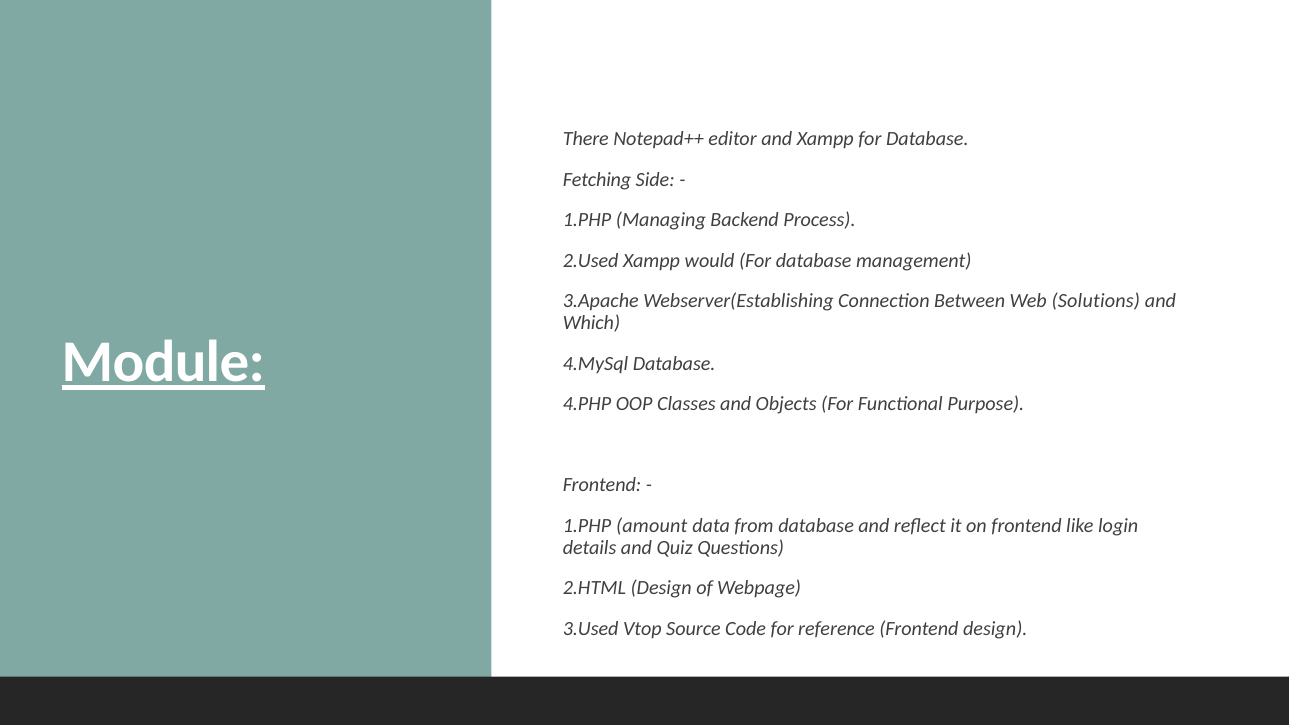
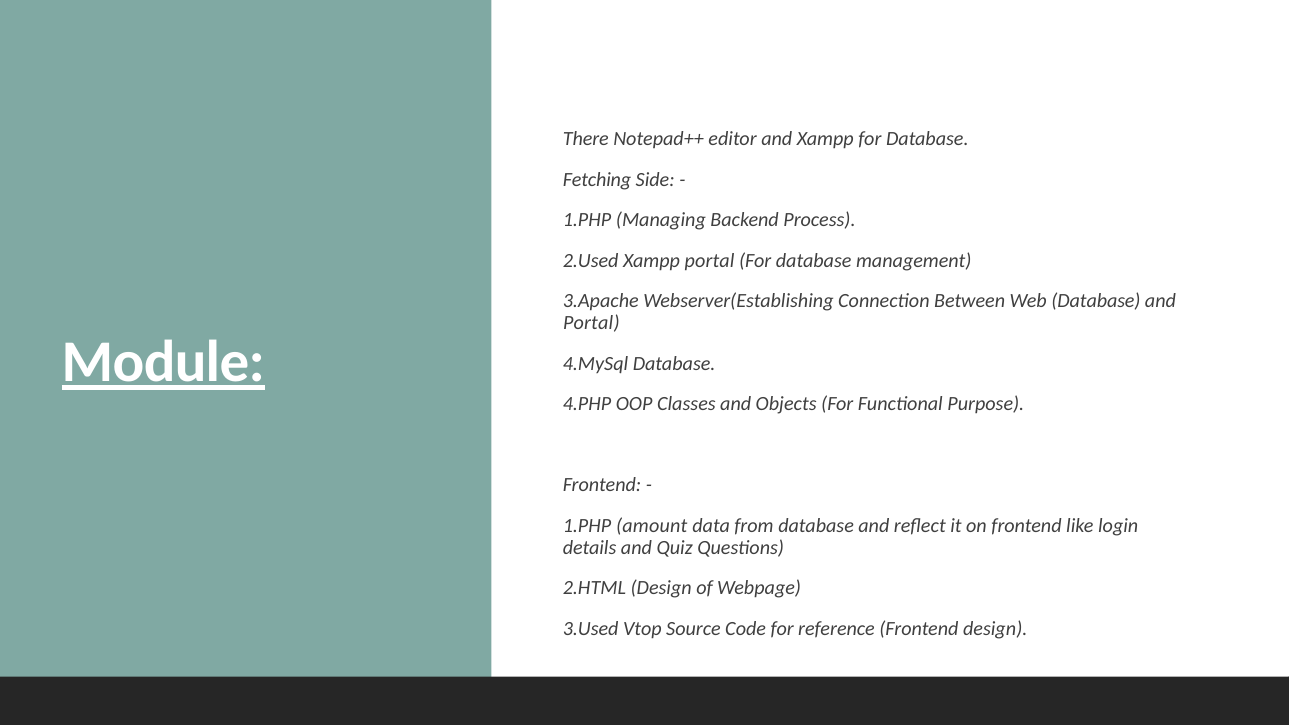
Xampp would: would -> portal
Web Solutions: Solutions -> Database
Which at (591, 323): Which -> Portal
